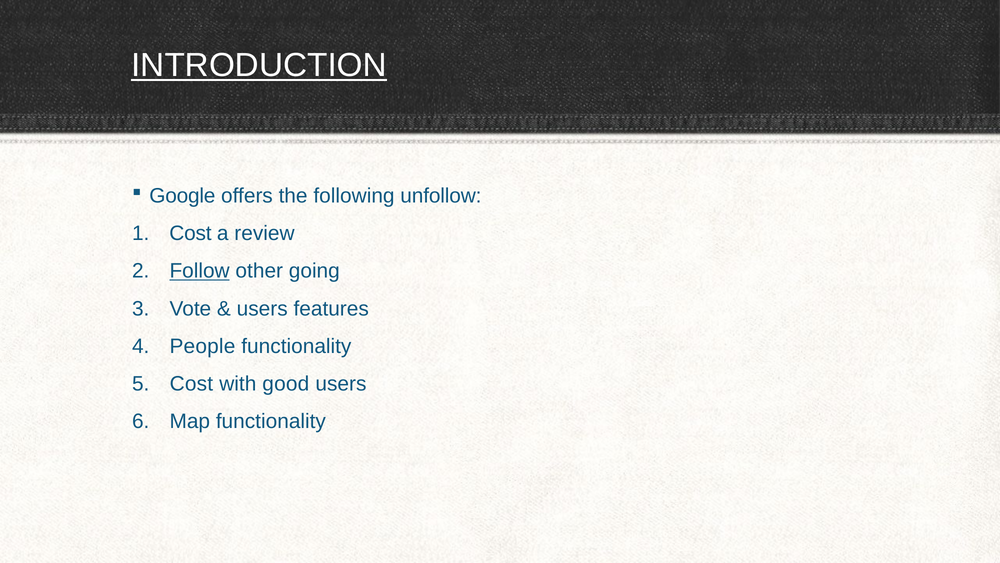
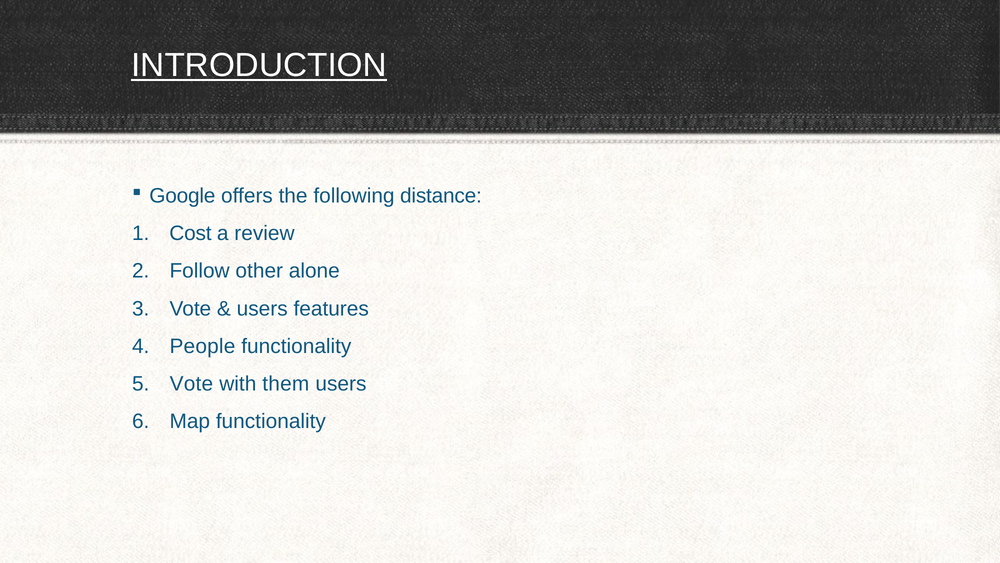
unfollow: unfollow -> distance
Follow underline: present -> none
going: going -> alone
Cost at (191, 383): Cost -> Vote
good: good -> them
